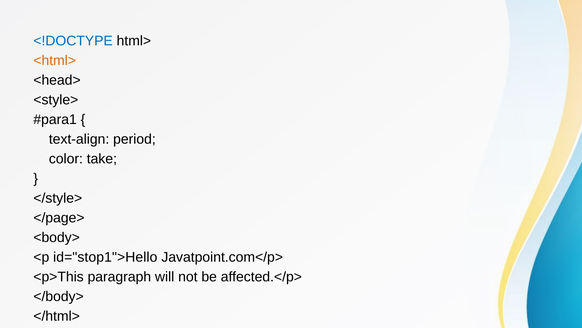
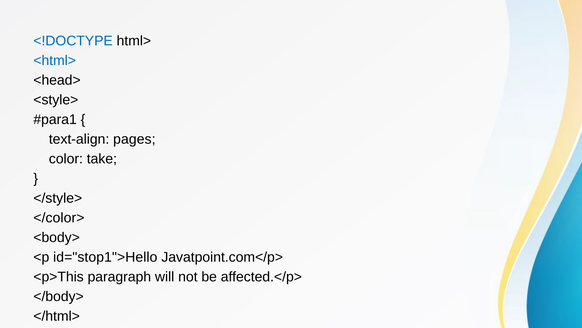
<html> colour: orange -> blue
period: period -> pages
</page>: </page> -> </color>
